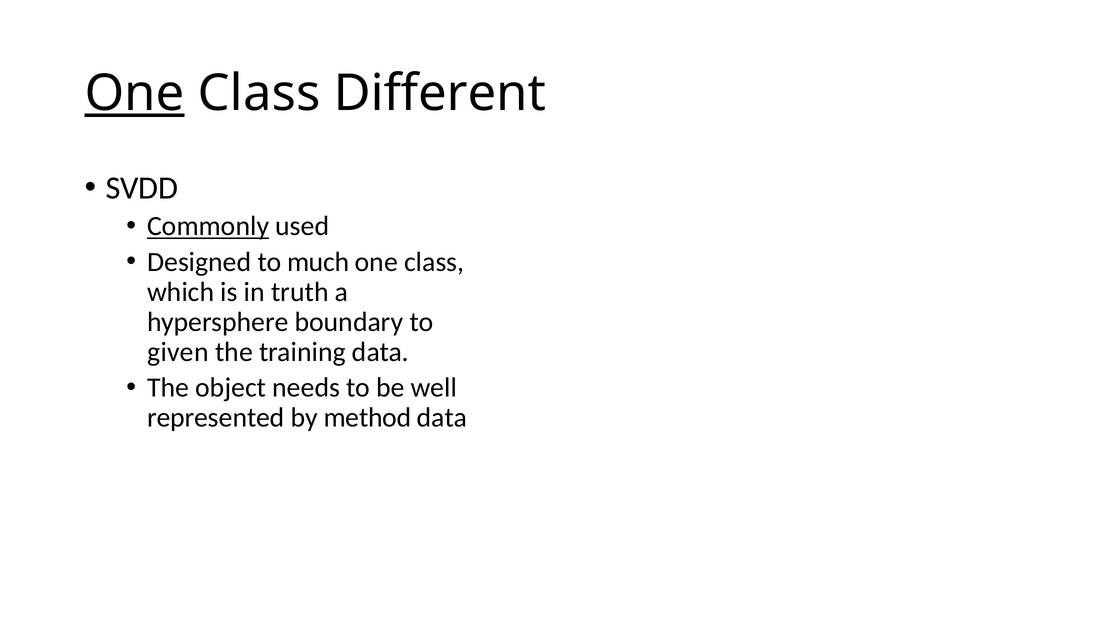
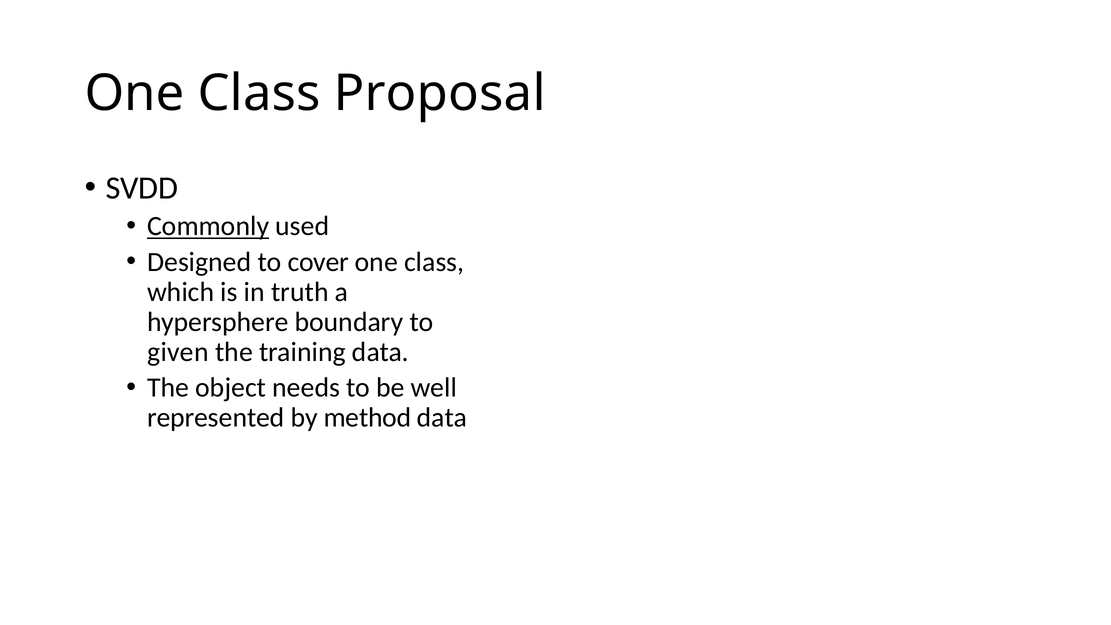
One at (135, 93) underline: present -> none
Different: Different -> Proposal
much: much -> cover
